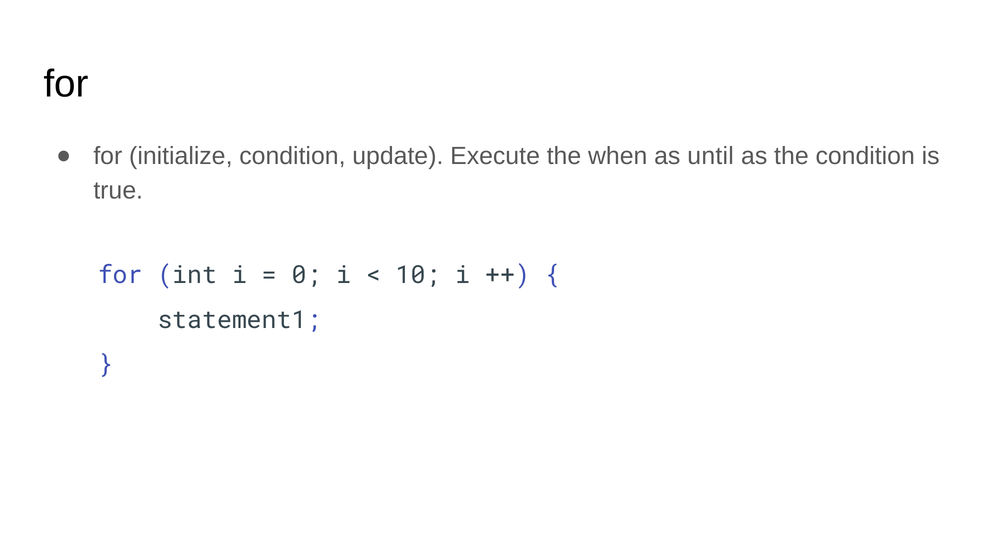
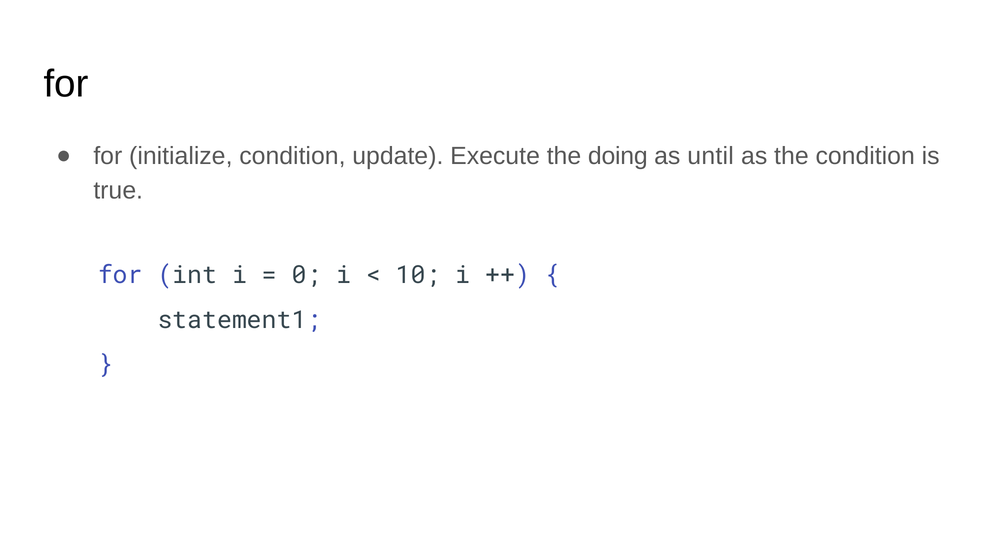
when: when -> doing
